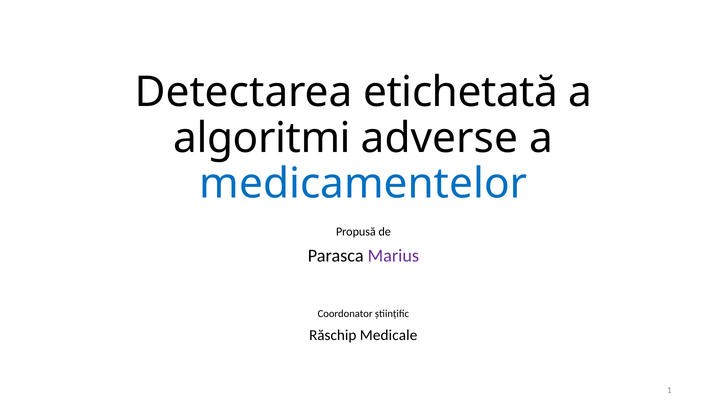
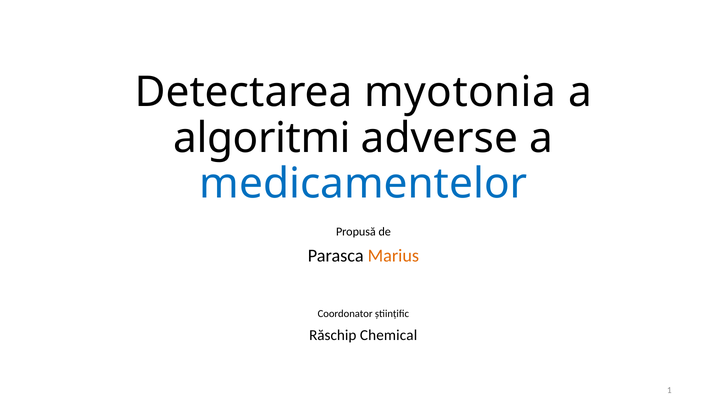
etichetată: etichetată -> myotonia
Marius colour: purple -> orange
Medicale: Medicale -> Chemical
